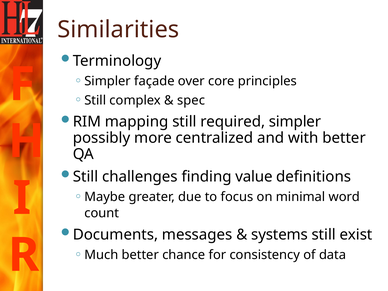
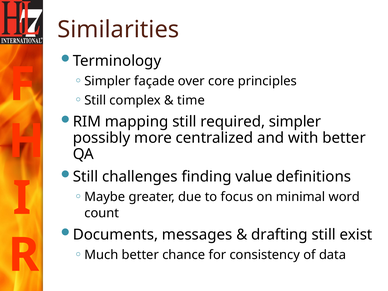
spec: spec -> time
systems: systems -> drafting
